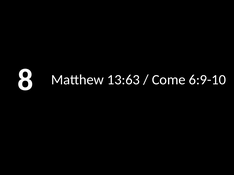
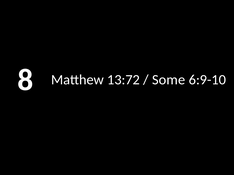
13:63: 13:63 -> 13:72
Come: Come -> Some
